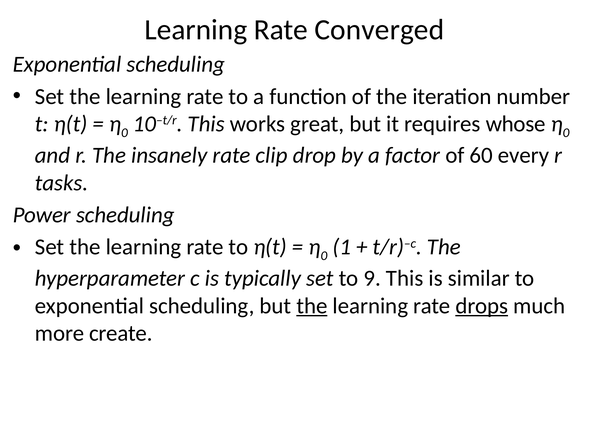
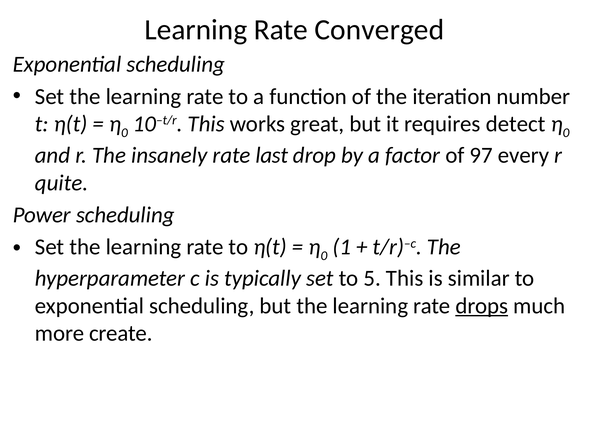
whose: whose -> detect
clip: clip -> last
60: 60 -> 97
tasks: tasks -> quite
9: 9 -> 5
the at (312, 306) underline: present -> none
